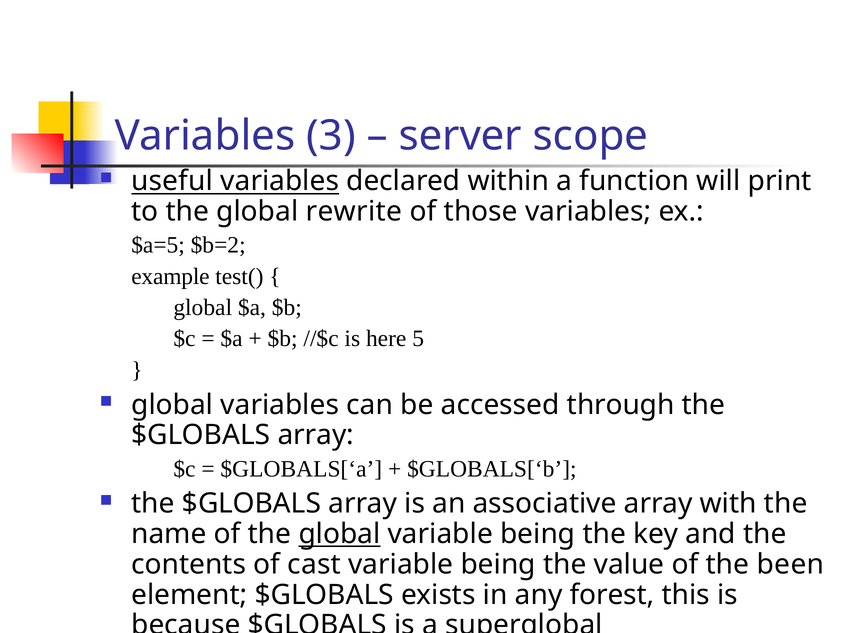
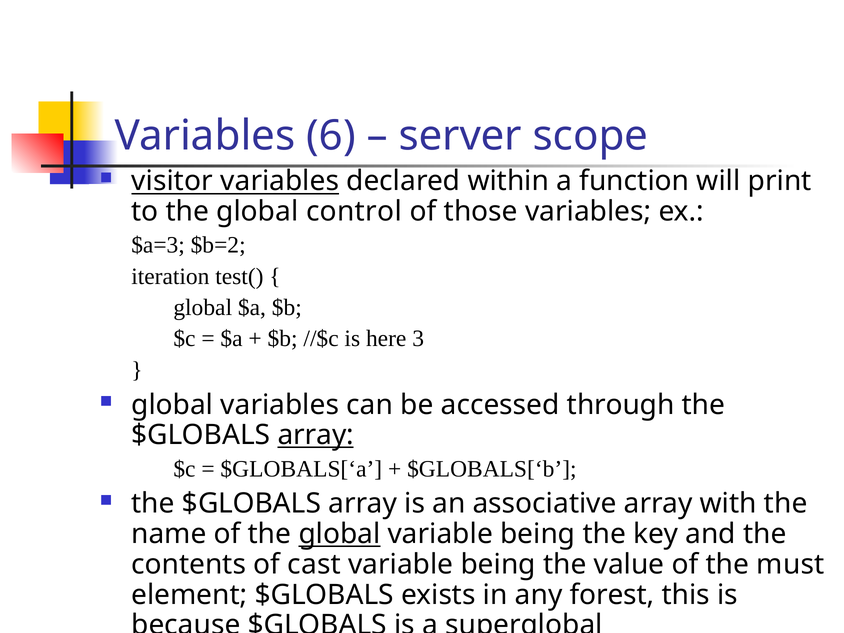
3: 3 -> 6
useful: useful -> visitor
rewrite: rewrite -> control
$a=5: $a=5 -> $a=3
example: example -> iteration
5: 5 -> 3
array at (316, 435) underline: none -> present
been: been -> must
